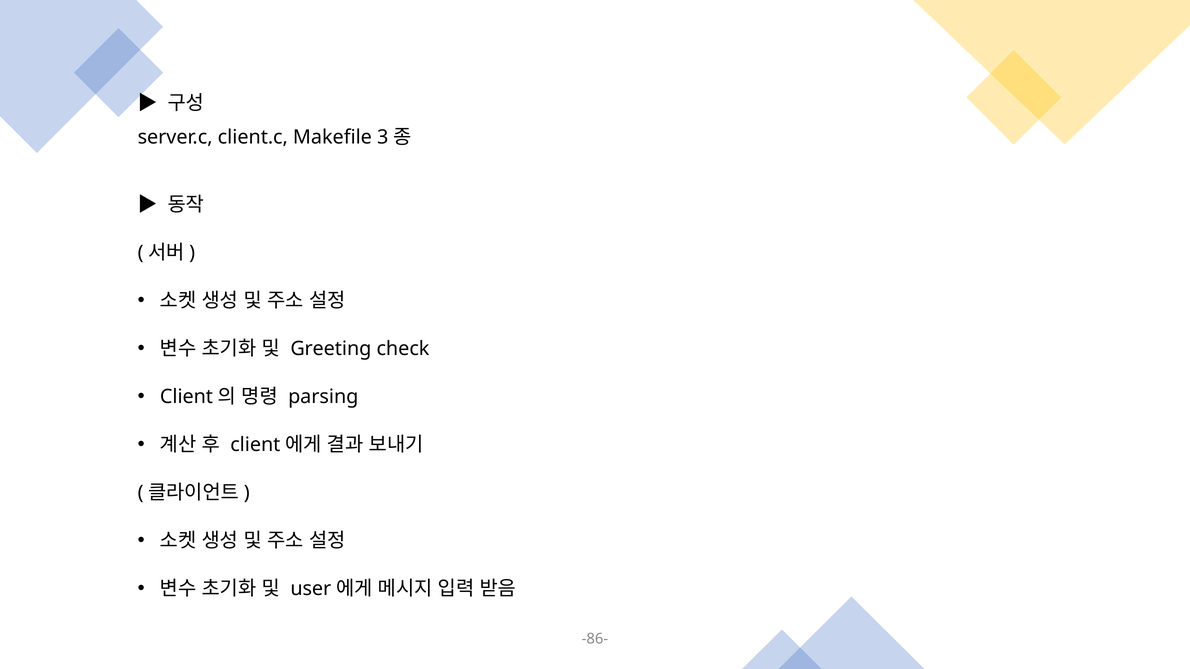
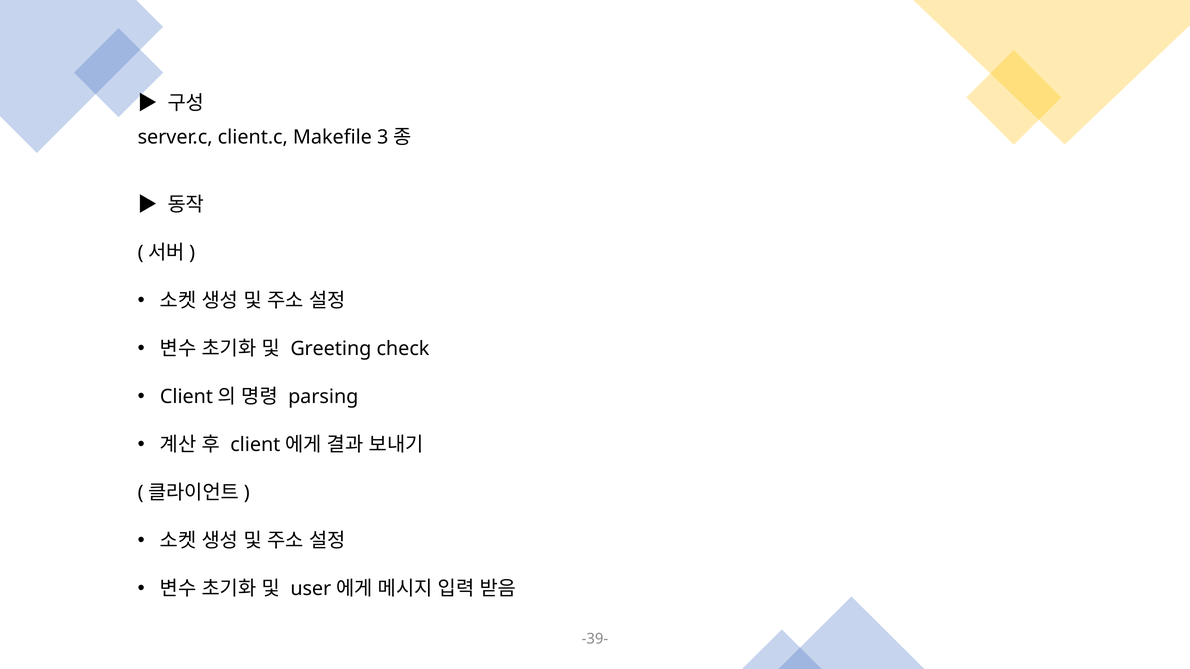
-86-: -86- -> -39-
